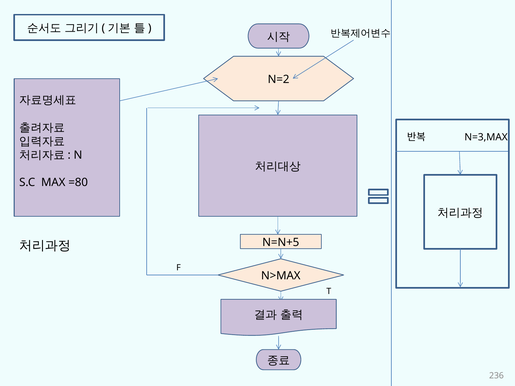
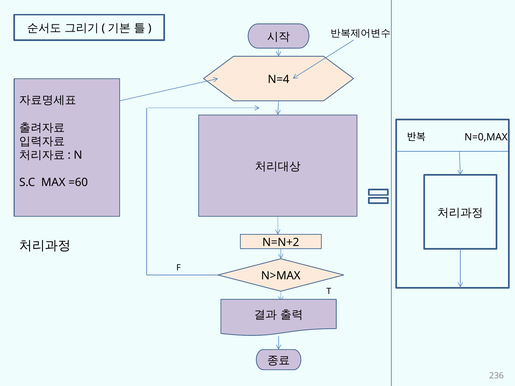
N=2: N=2 -> N=4
N=3,MAX: N=3,MAX -> N=0,MAX
=80: =80 -> =60
N=N+5: N=N+5 -> N=N+2
